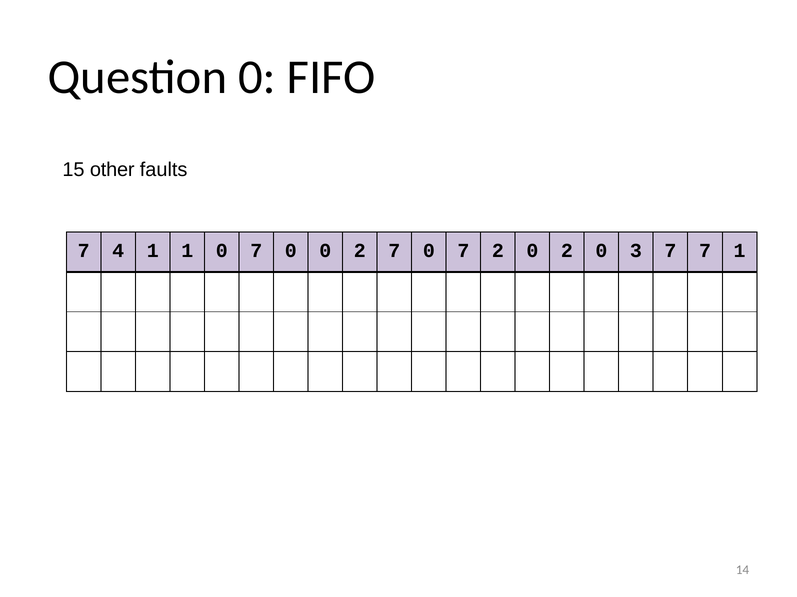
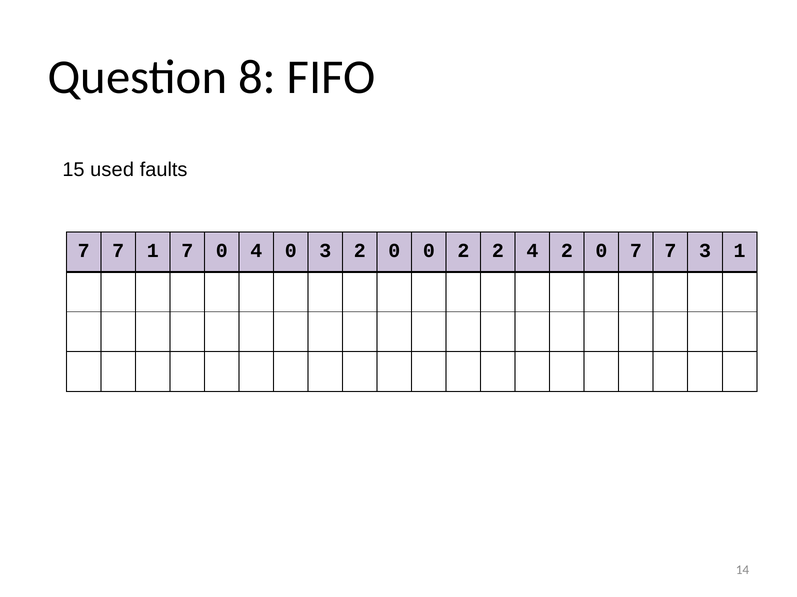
Question 0: 0 -> 8
other: other -> used
4 at (118, 251): 4 -> 7
1 at (187, 251): 1 -> 7
7 at (256, 251): 7 -> 4
0 at (325, 251): 0 -> 3
7 at (394, 251): 7 -> 0
7 at (463, 251): 7 -> 2
0 at (532, 251): 0 -> 4
2 0 3: 3 -> 7
7 at (705, 251): 7 -> 3
